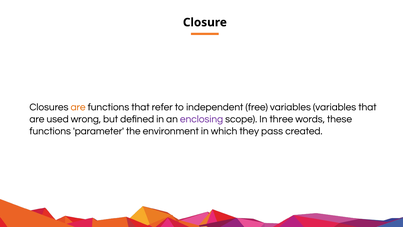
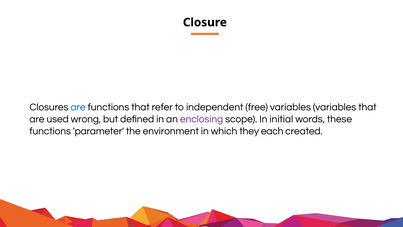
are at (78, 107) colour: orange -> blue
three: three -> initial
pass: pass -> each
